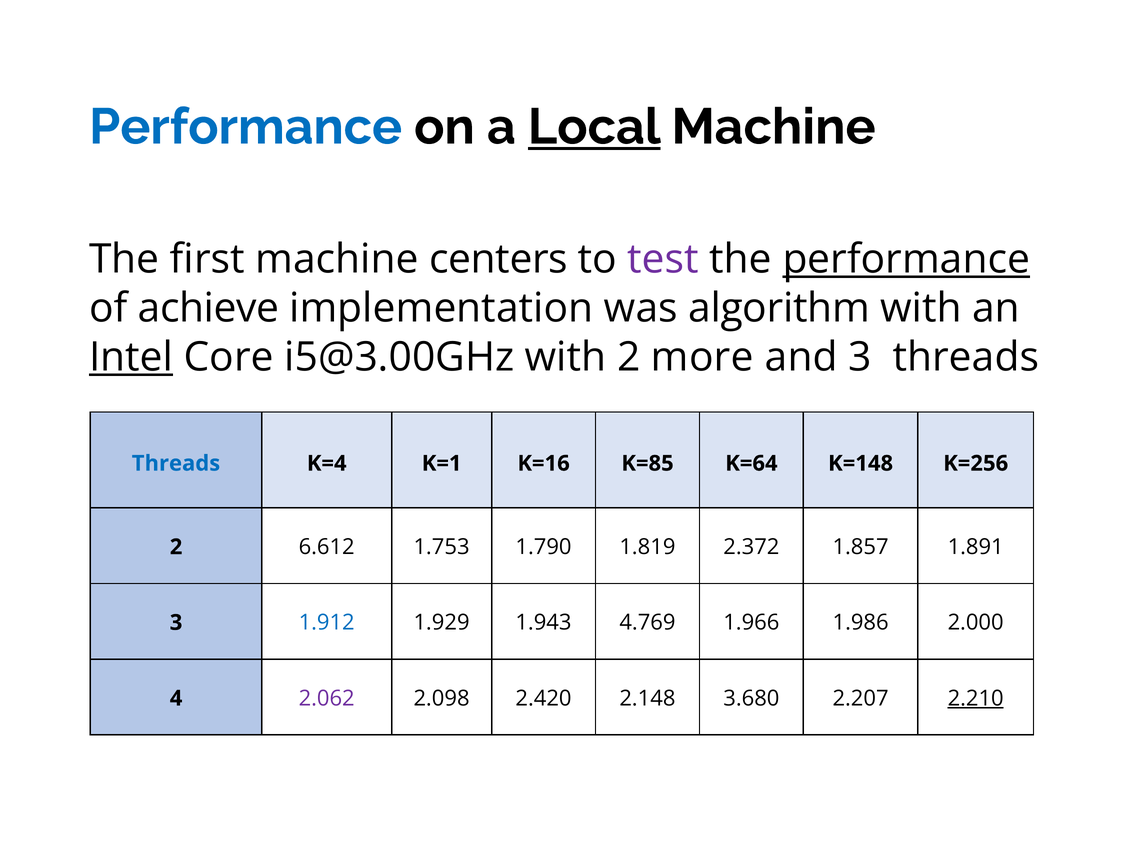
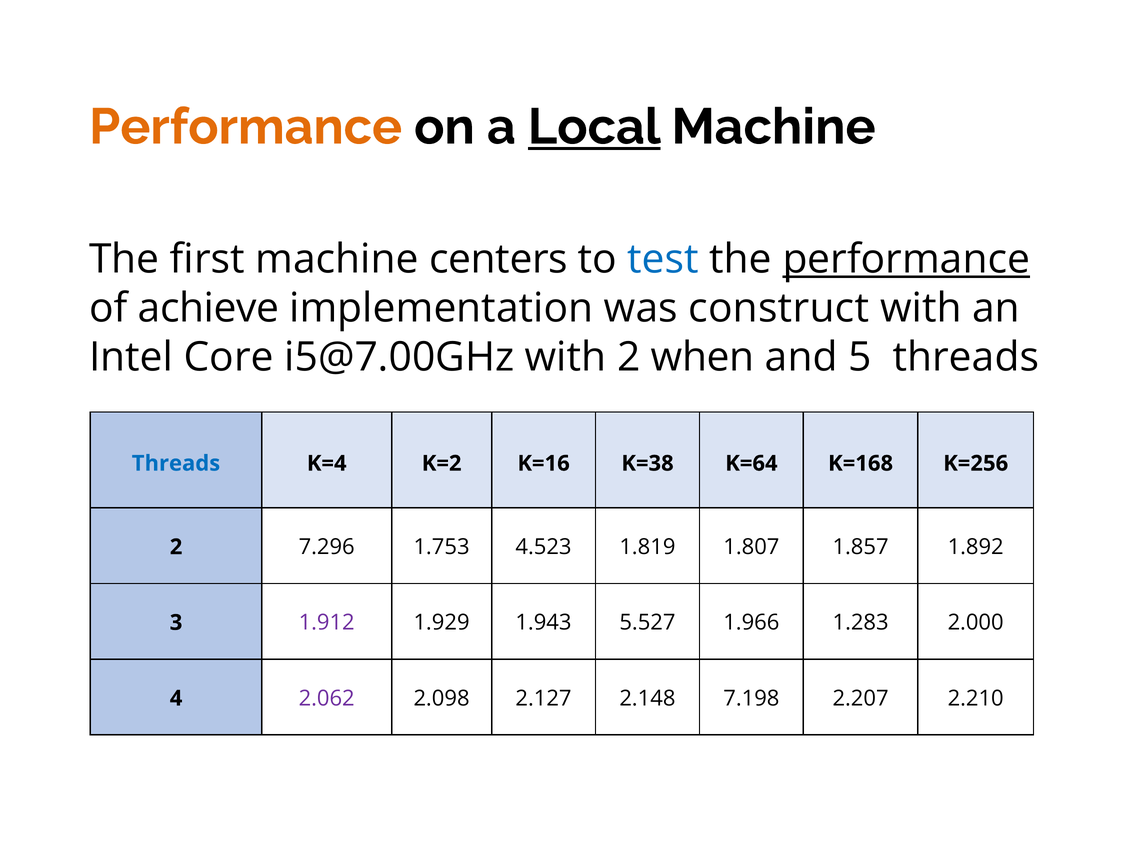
Performance at (246, 127) colour: blue -> orange
test colour: purple -> blue
algorithm: algorithm -> construct
Intel underline: present -> none
i5@3.00GHz: i5@3.00GHz -> i5@7.00GHz
more: more -> when
and 3: 3 -> 5
K=1: K=1 -> K=2
K=85: K=85 -> K=38
K=148: K=148 -> K=168
6.612: 6.612 -> 7.296
1.790: 1.790 -> 4.523
2.372: 2.372 -> 1.807
1.891: 1.891 -> 1.892
1.912 colour: blue -> purple
4.769: 4.769 -> 5.527
1.986: 1.986 -> 1.283
2.420: 2.420 -> 2.127
3.680: 3.680 -> 7.198
2.210 underline: present -> none
